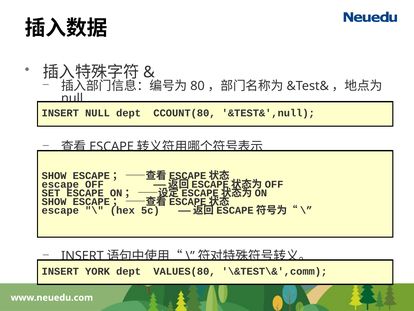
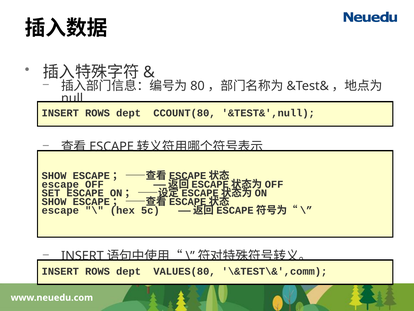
NULL at (98, 113): NULL -> ROWS
YORK at (98, 271): YORK -> ROWS
